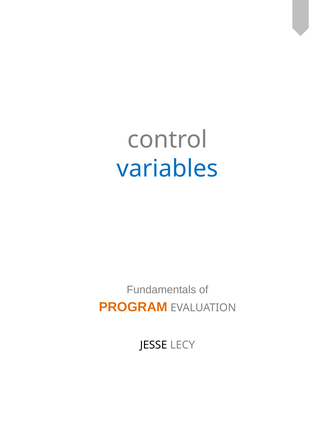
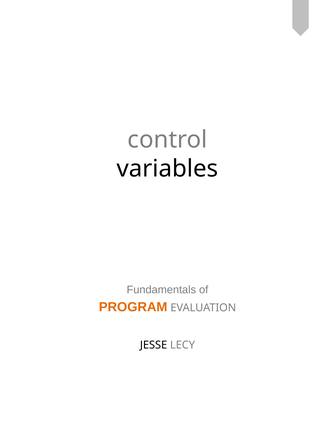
variables colour: blue -> black
